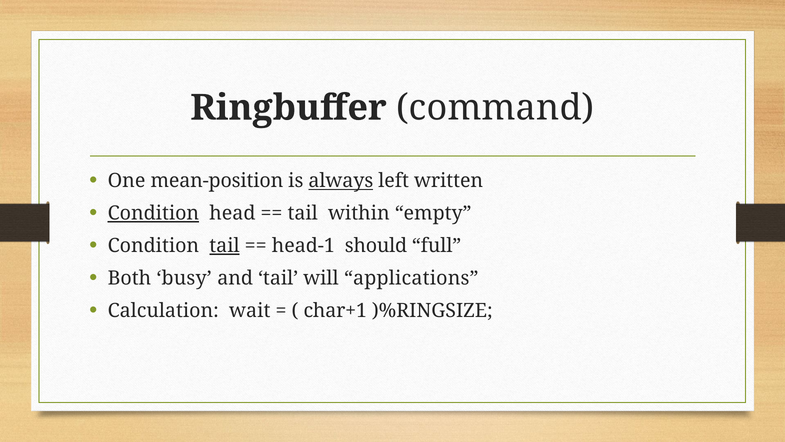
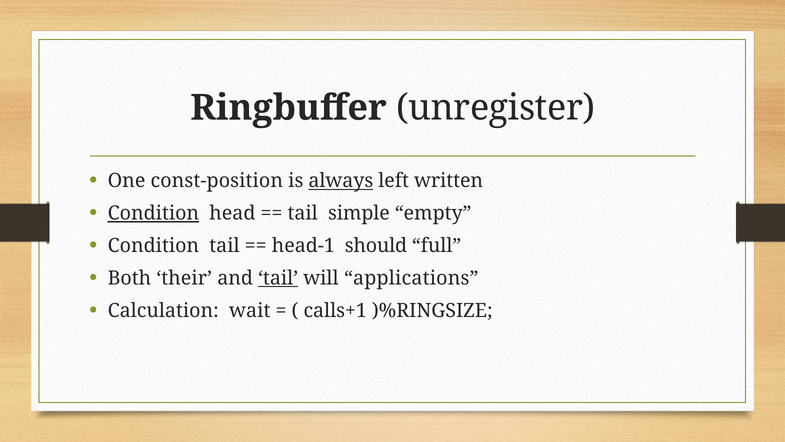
command: command -> unregister
mean-position: mean-position -> const-position
within: within -> simple
tail at (224, 245) underline: present -> none
busy: busy -> their
tail at (278, 278) underline: none -> present
char+1: char+1 -> calls+1
